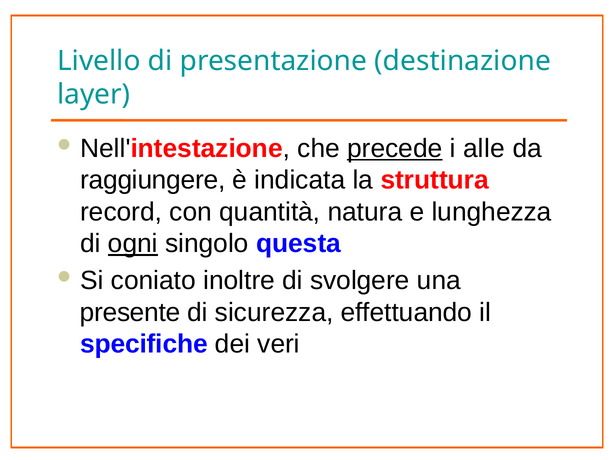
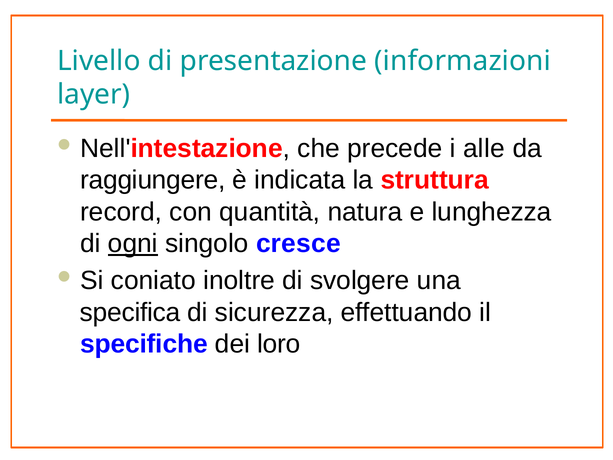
destinazione: destinazione -> informazioni
precede underline: present -> none
questa: questa -> cresce
presente: presente -> specifica
veri: veri -> loro
